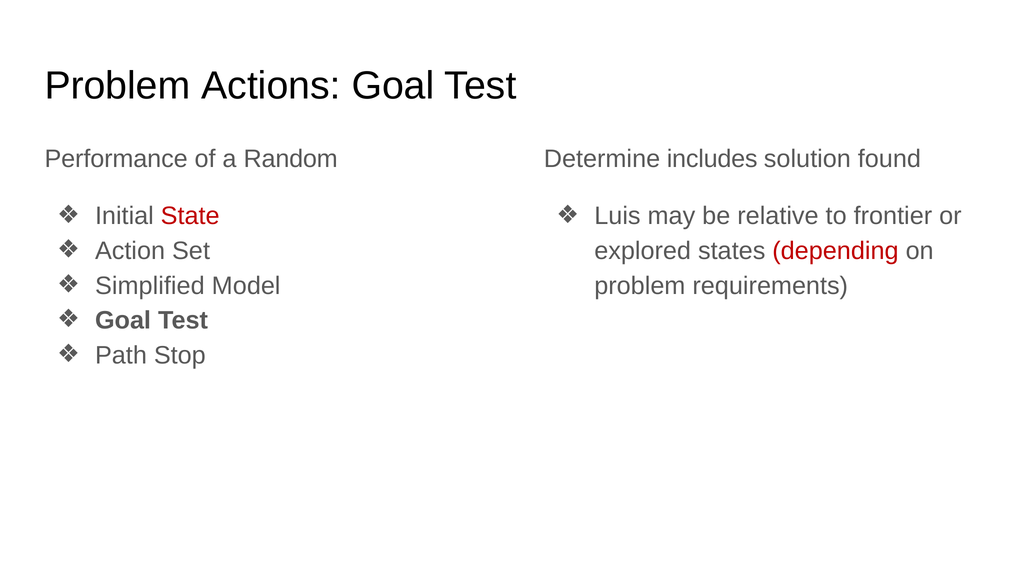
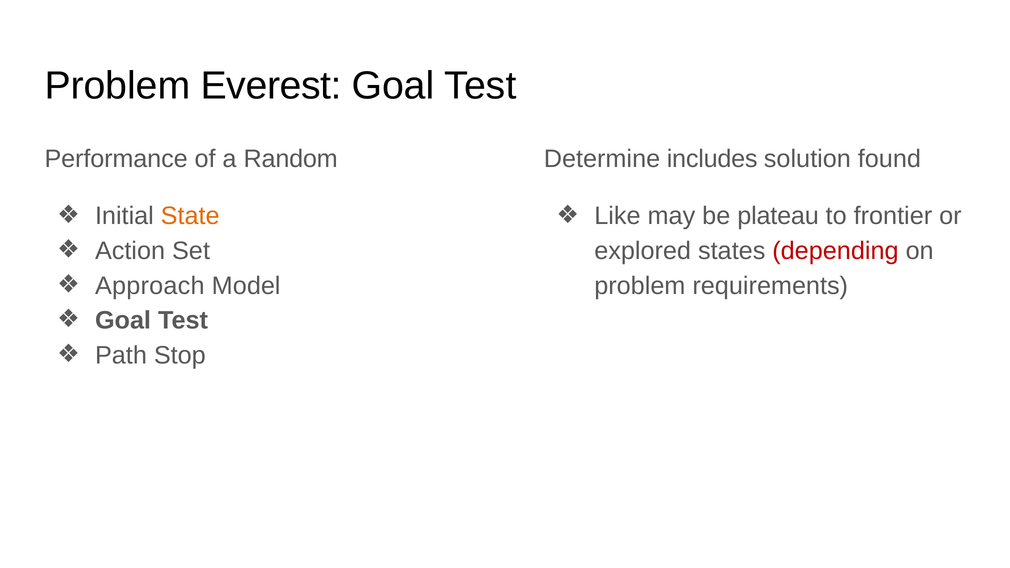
Actions: Actions -> Everest
State colour: red -> orange
Luis: Luis -> Like
relative: relative -> plateau
Simplified: Simplified -> Approach
